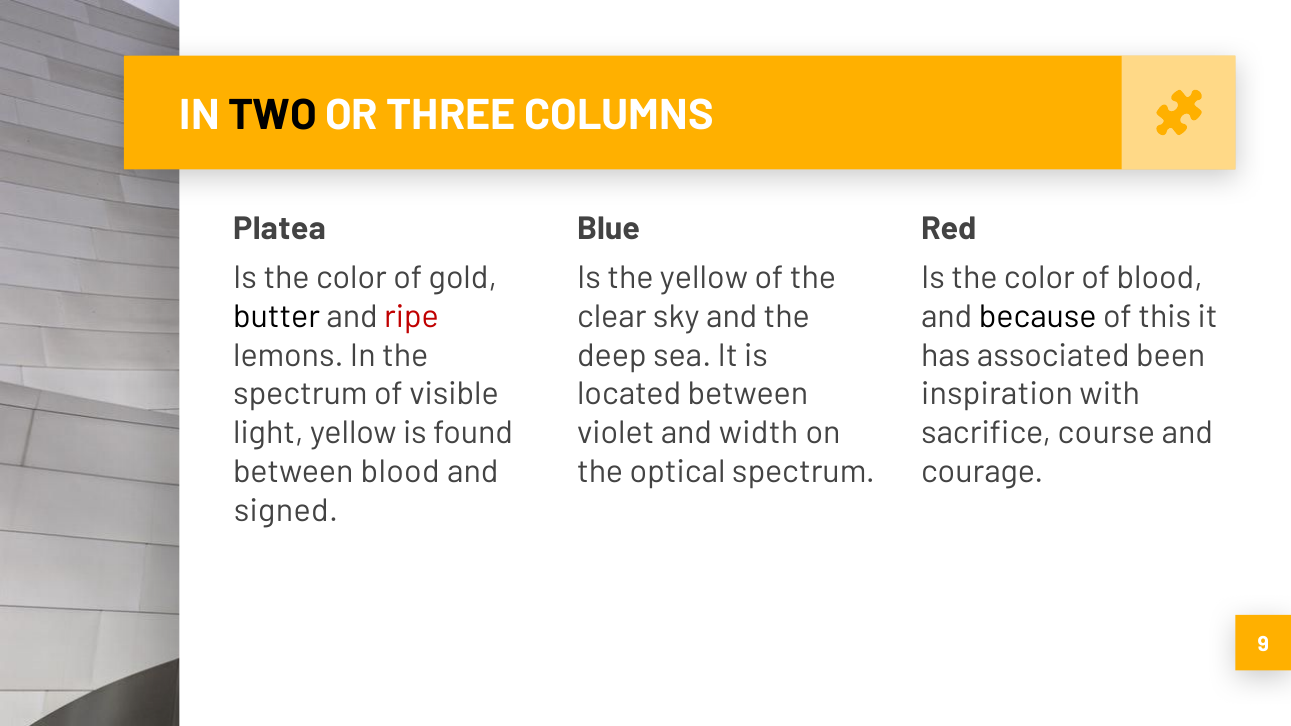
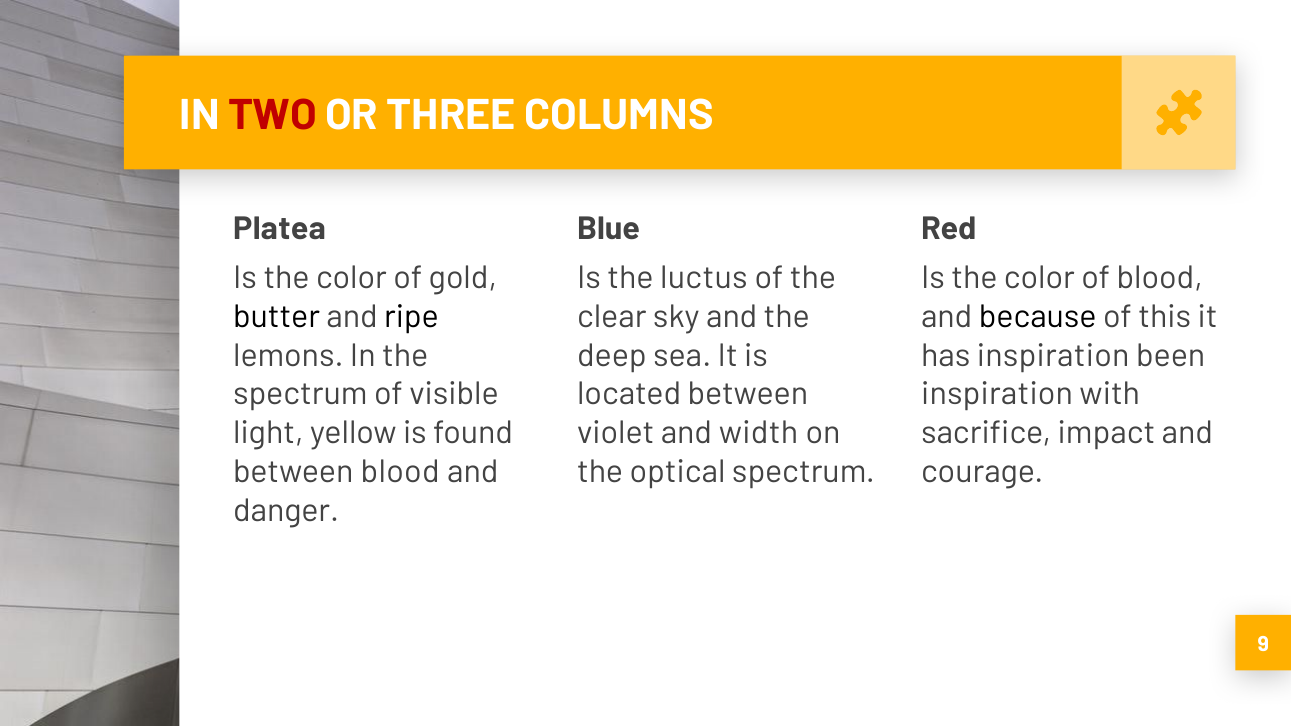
TWO colour: black -> red
the yellow: yellow -> luctus
ripe colour: red -> black
has associated: associated -> inspiration
course: course -> impact
signed: signed -> danger
